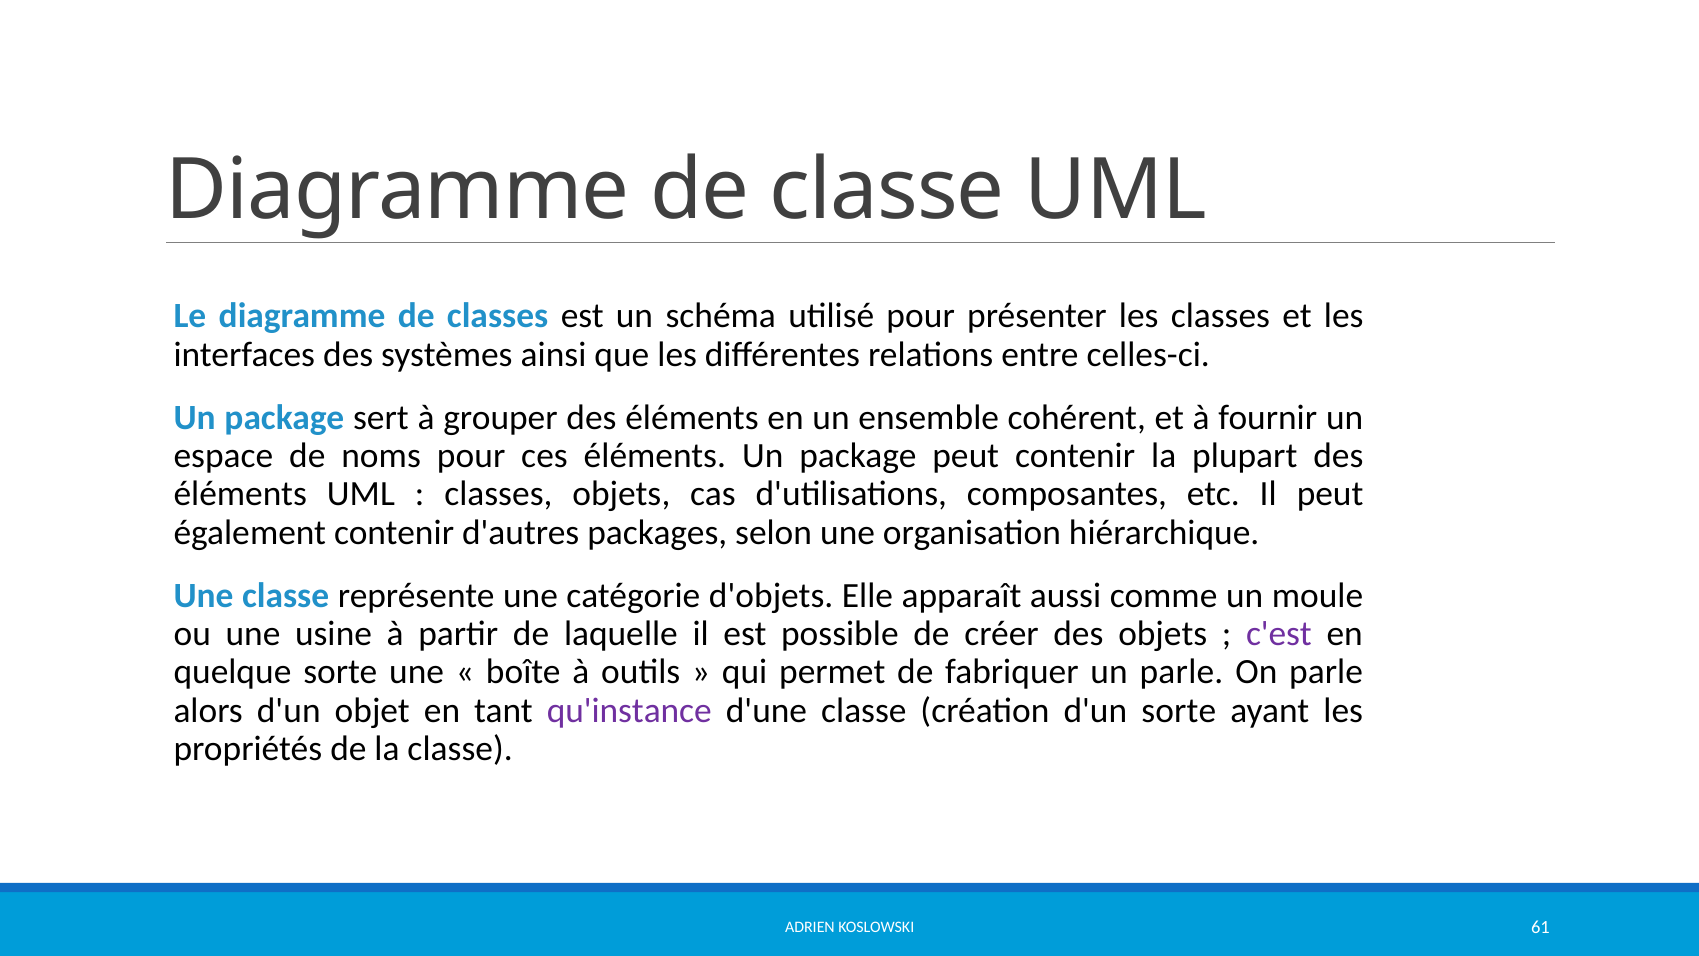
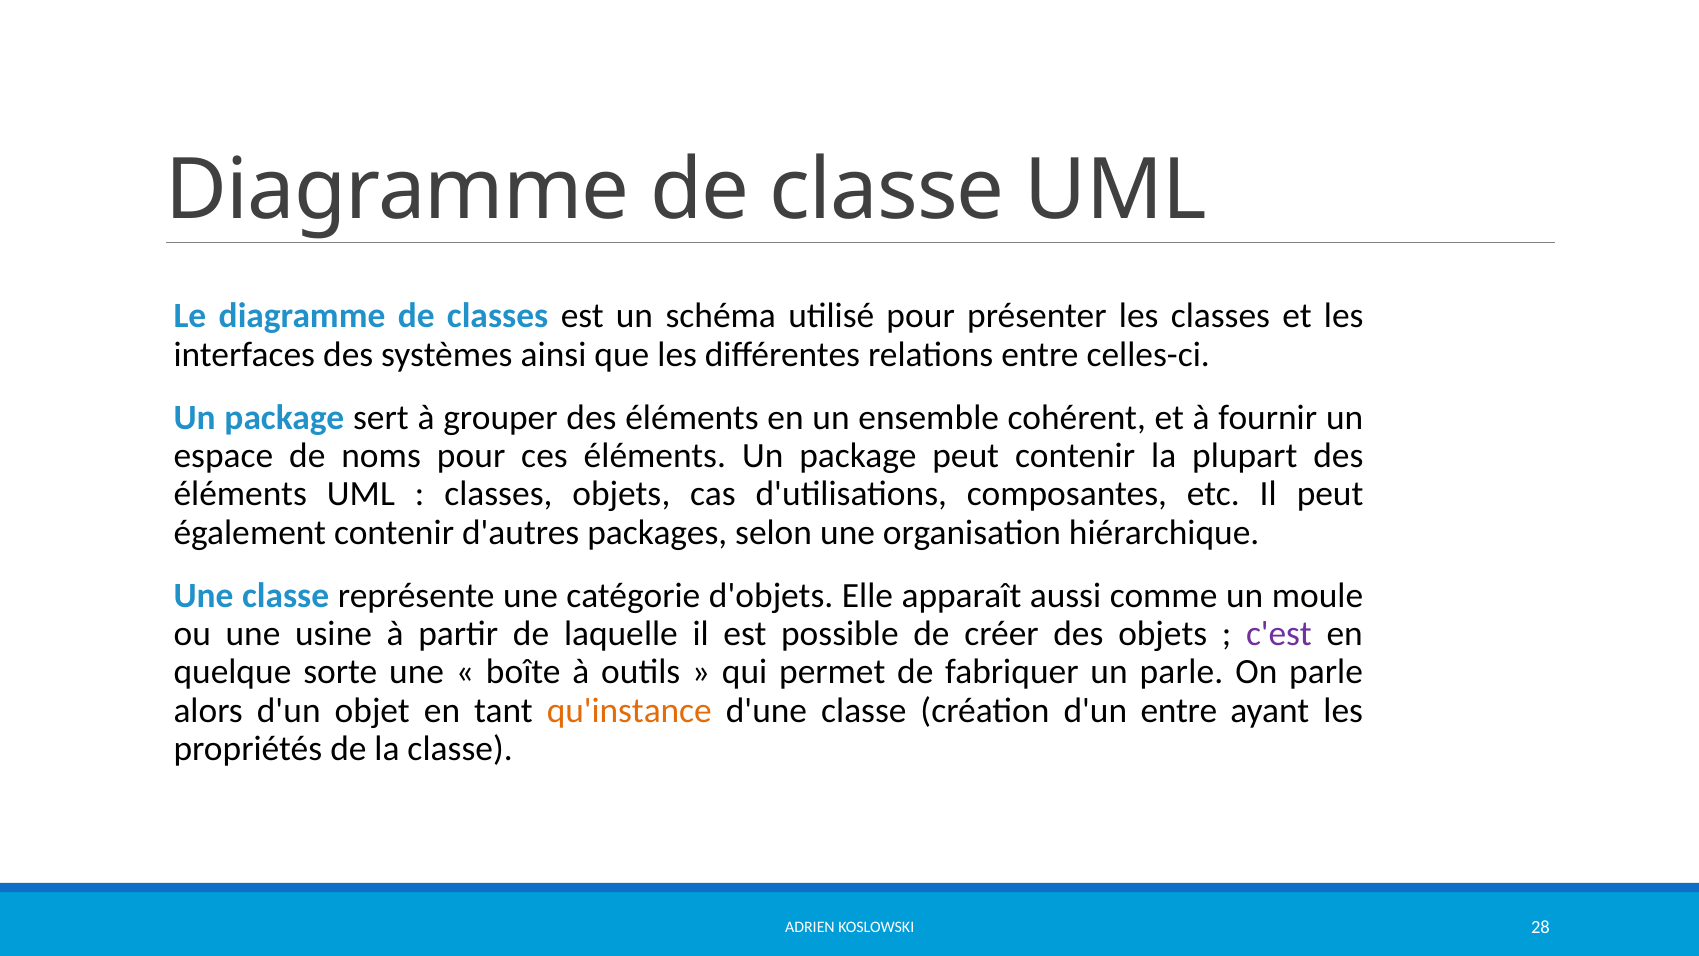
qu'instance colour: purple -> orange
d'un sorte: sorte -> entre
61: 61 -> 28
